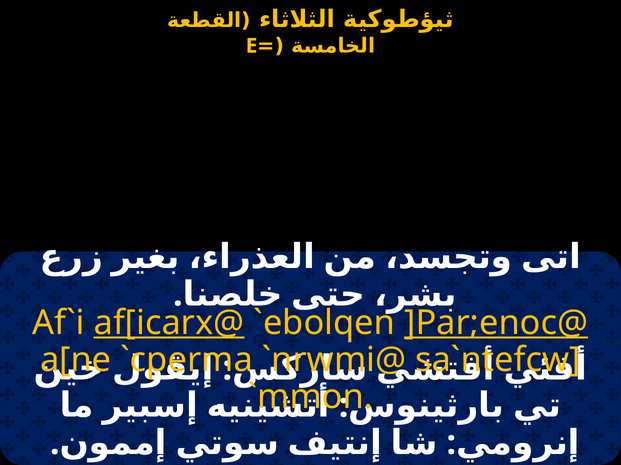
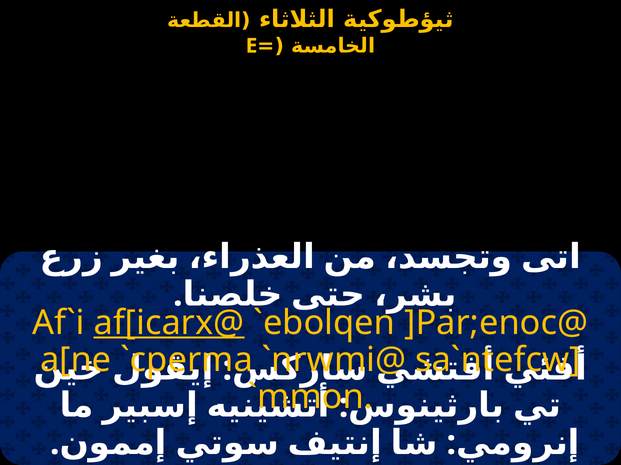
]Par;enoc@ underline: present -> none
